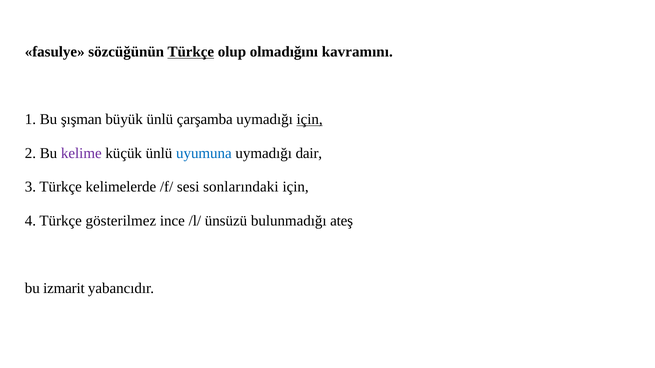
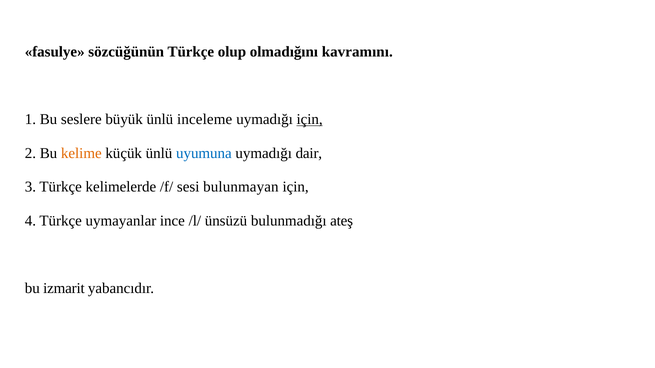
Türkçe at (191, 52) underline: present -> none
şışman: şışman -> seslere
çarşamba: çarşamba -> inceleme
kelime colour: purple -> orange
sonlarındaki: sonlarındaki -> bulunmayan
gösterilmez: gösterilmez -> uymayanlar
